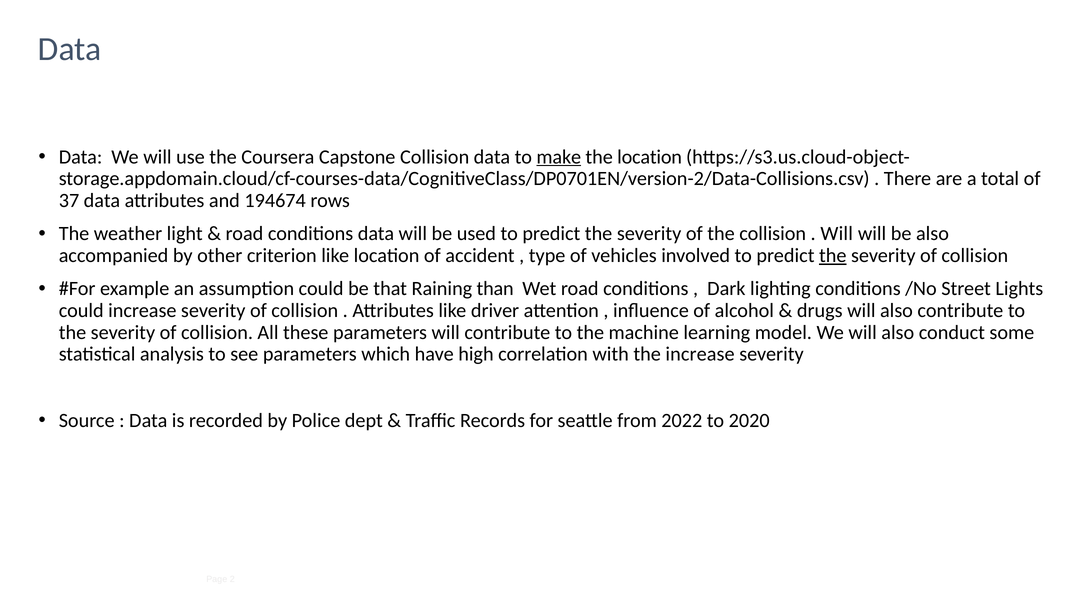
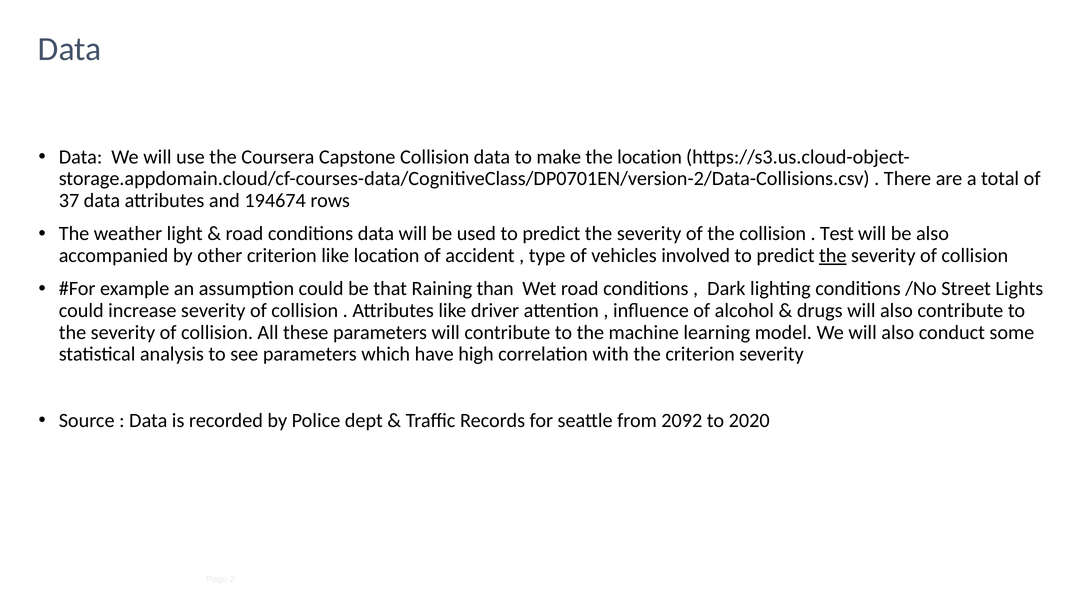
make underline: present -> none
Will at (837, 234): Will -> Test
the increase: increase -> criterion
2022: 2022 -> 2092
